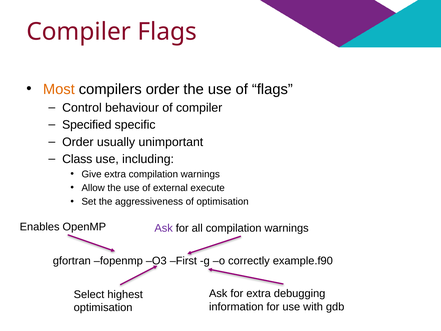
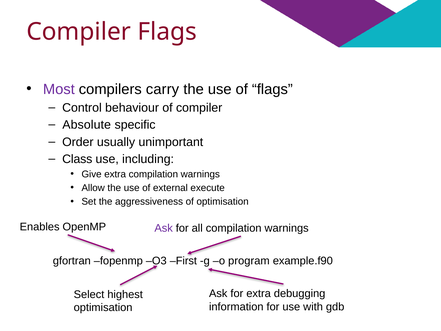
Most colour: orange -> purple
compilers order: order -> carry
Specified: Specified -> Absolute
correctly: correctly -> program
